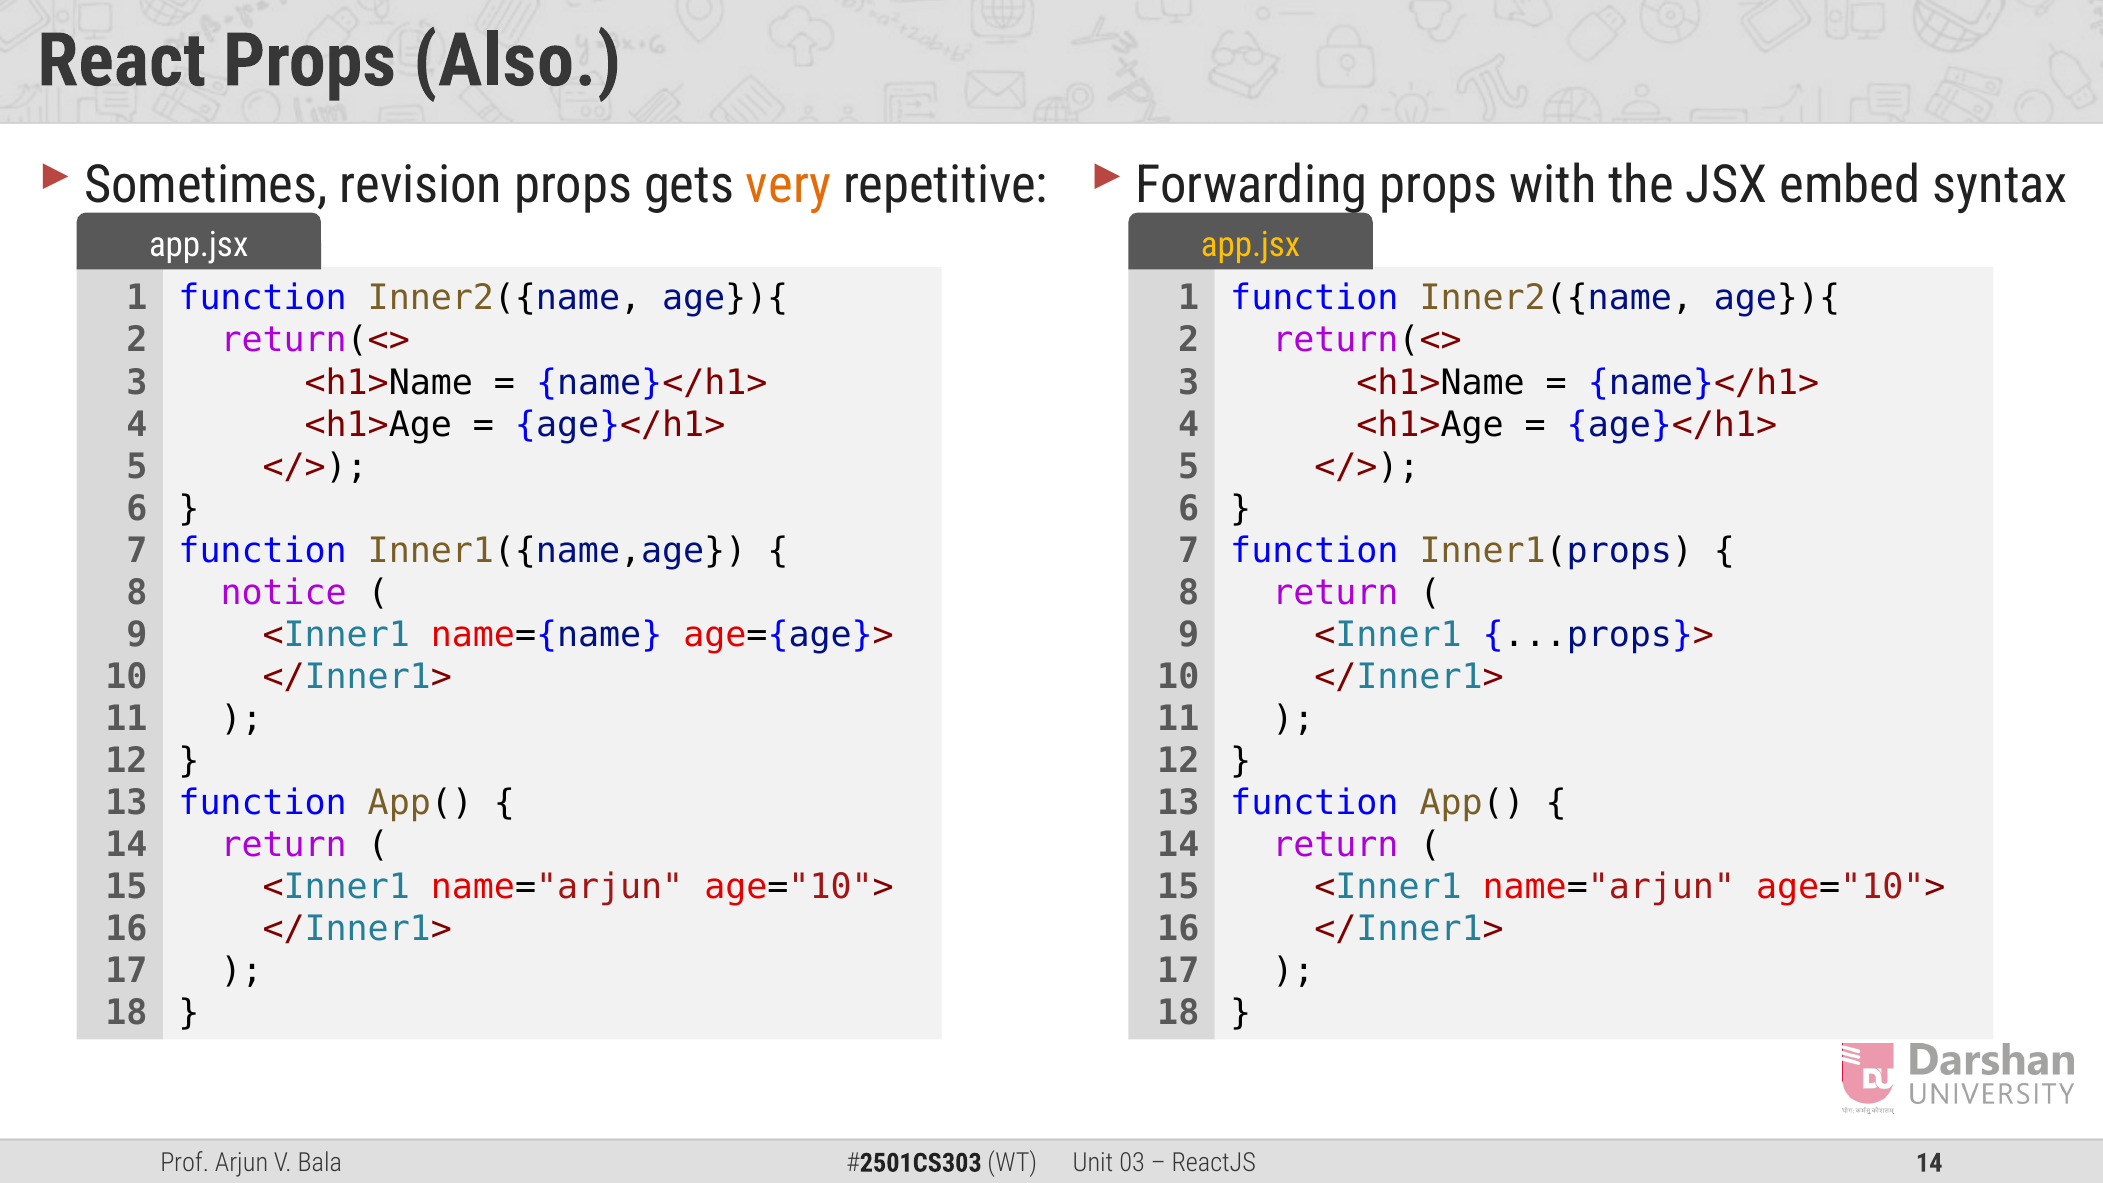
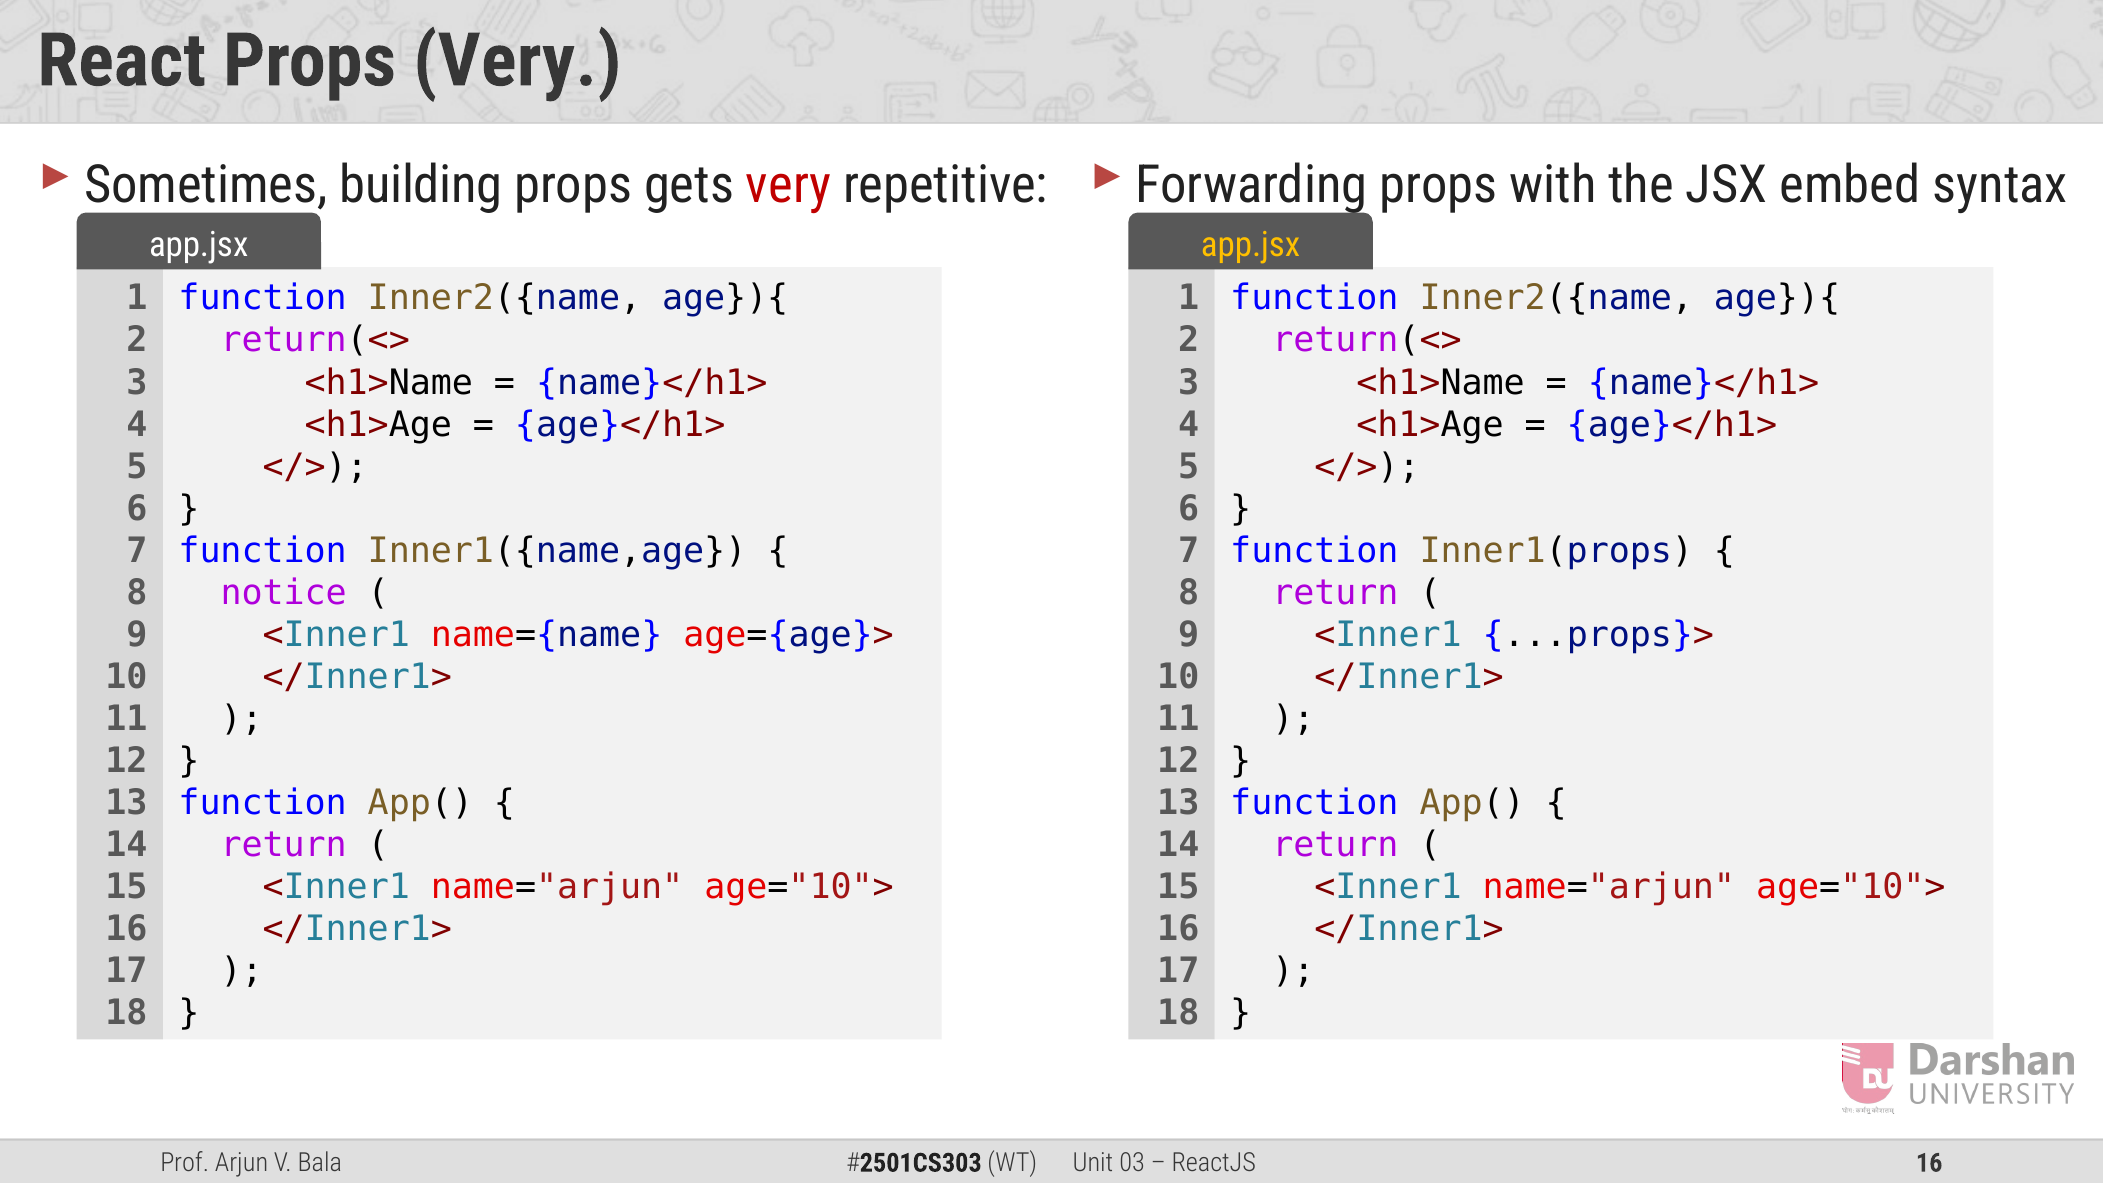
Props Also: Also -> Very
revision: revision -> building
very at (789, 185) colour: orange -> red
14 at (1929, 1163): 14 -> 16
